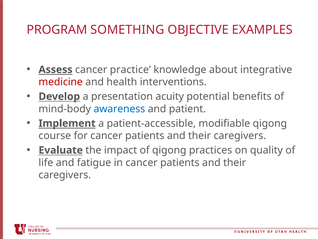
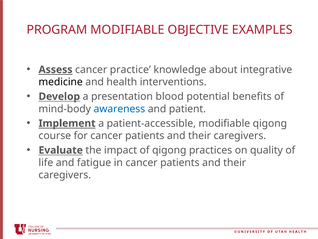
PROGRAM SOMETHING: SOMETHING -> MODIFIABLE
medicine colour: red -> black
acuity: acuity -> blood
